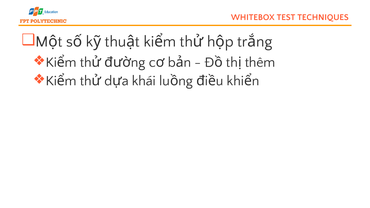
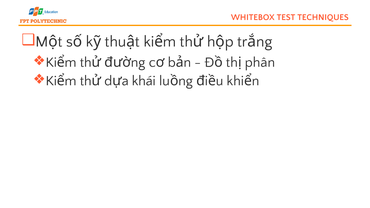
thêm: thêm -> phân
